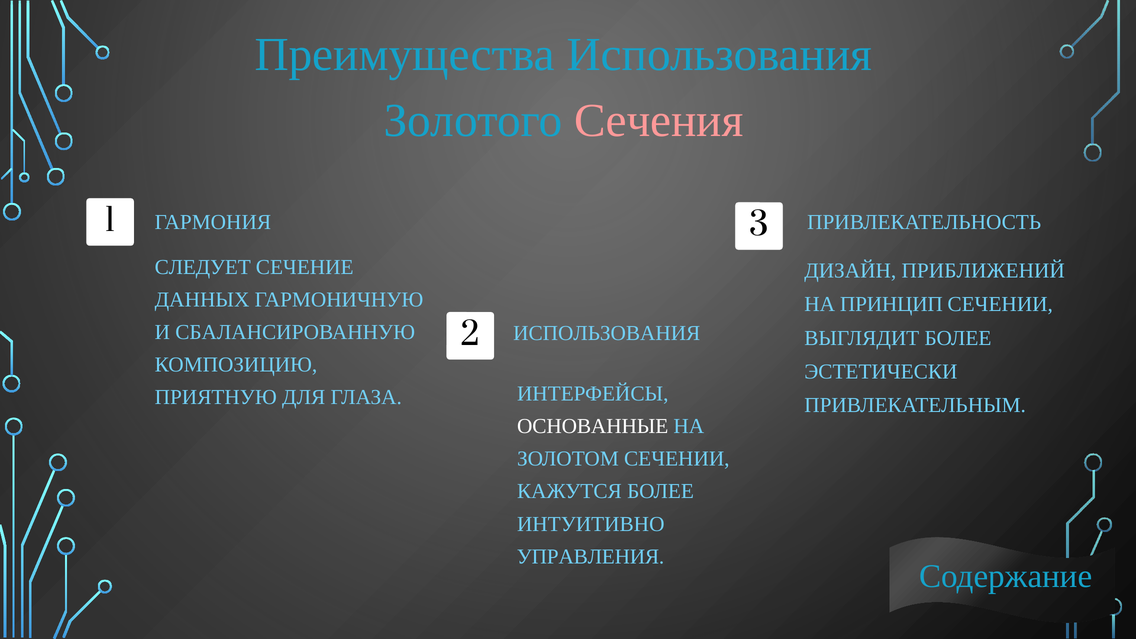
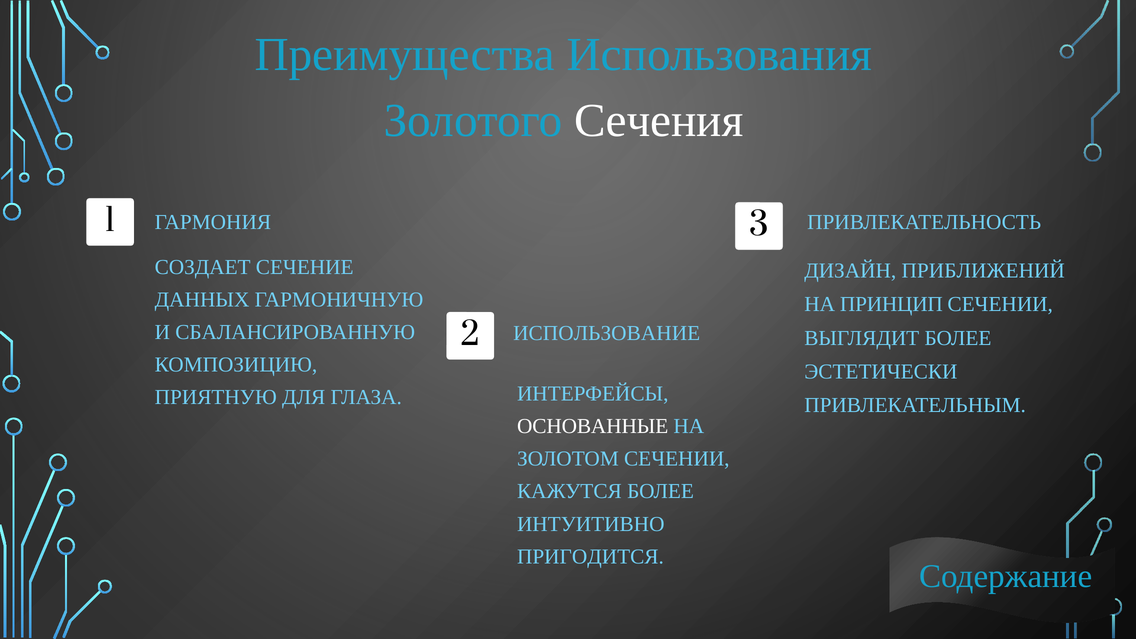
Сечения colour: pink -> white
СЛЕДУЕТ: СЛЕДУЕТ -> СОЗДАЕТ
ИСПОЛЬЗОВАНИЯ at (607, 333): ИСПОЛЬЗОВАНИЯ -> ИСПОЛЬЗОВАНИЕ
УПРАВЛЕНИЯ: УПРАВЛЕНИЯ -> ПРИГОДИТСЯ
